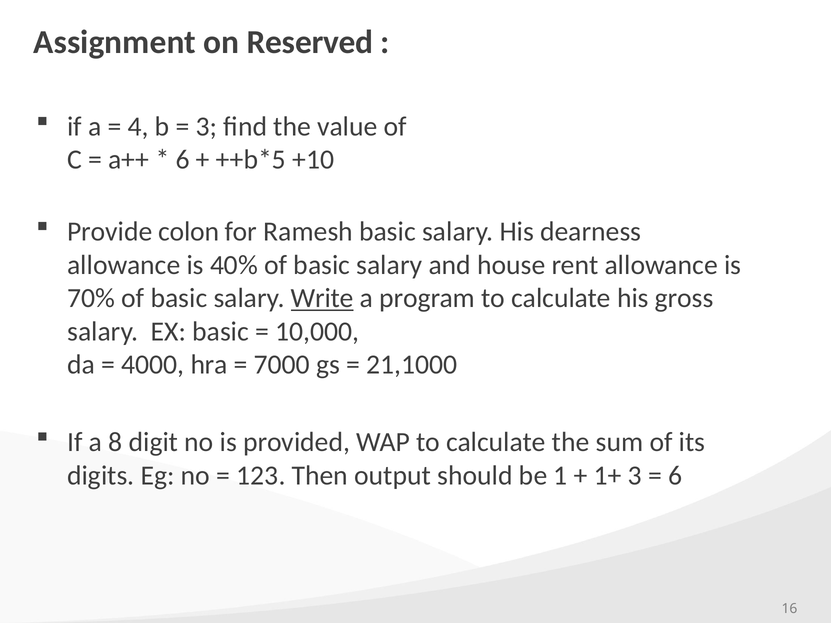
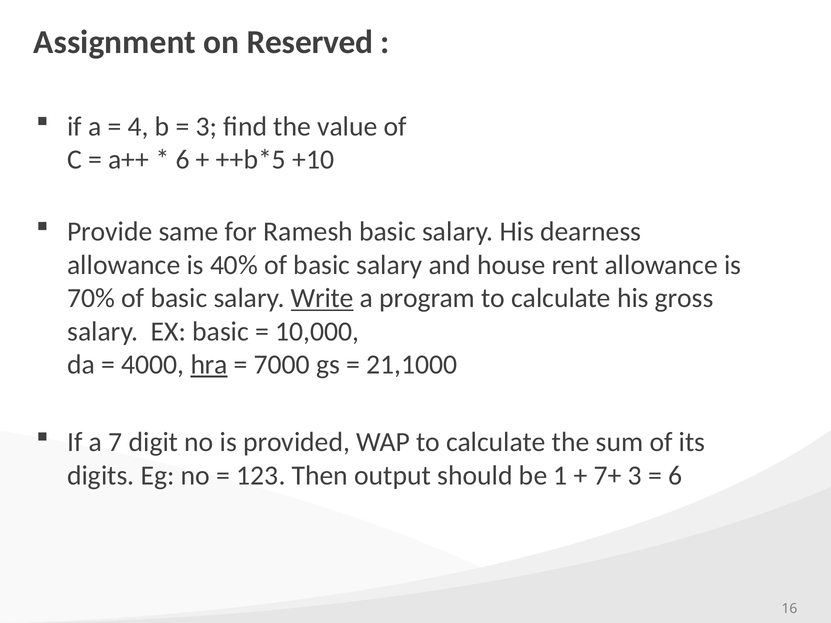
colon: colon -> same
hra underline: none -> present
8: 8 -> 7
1+: 1+ -> 7+
